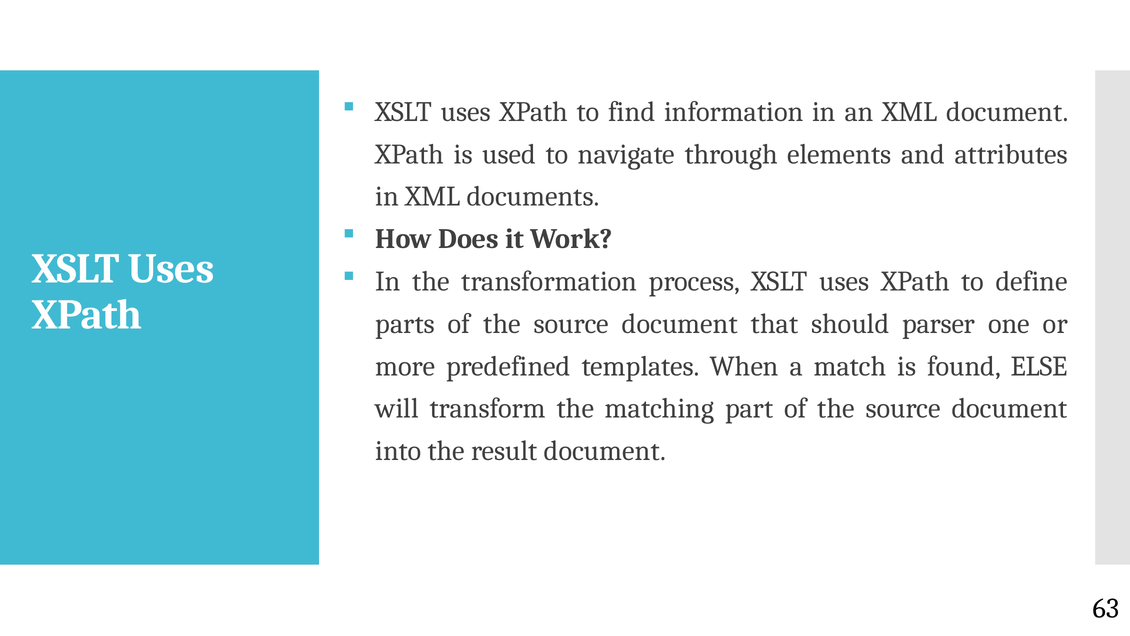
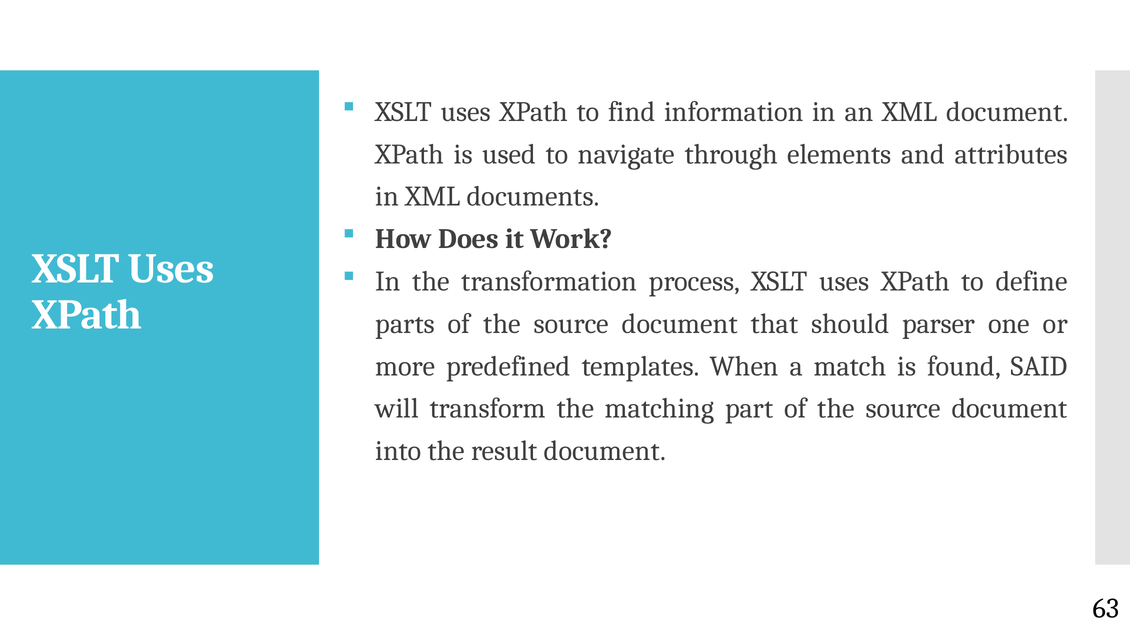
ELSE: ELSE -> SAID
